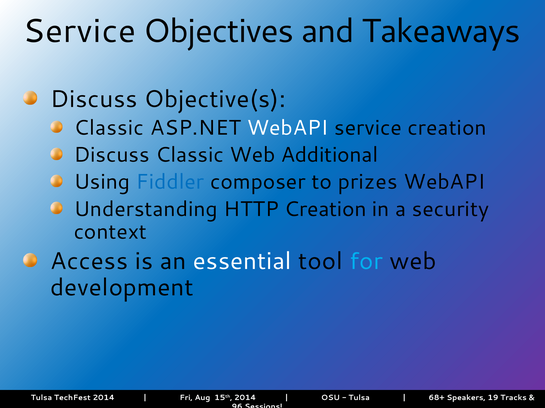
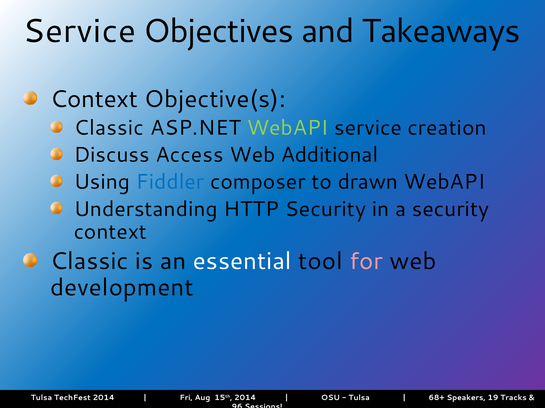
Discuss at (94, 99): Discuss -> Context
WebAPI at (288, 128) colour: white -> light green
Discuss Classic: Classic -> Access
prizes: prizes -> drawn
HTTP Creation: Creation -> Security
Access at (89, 262): Access -> Classic
for colour: light blue -> pink
